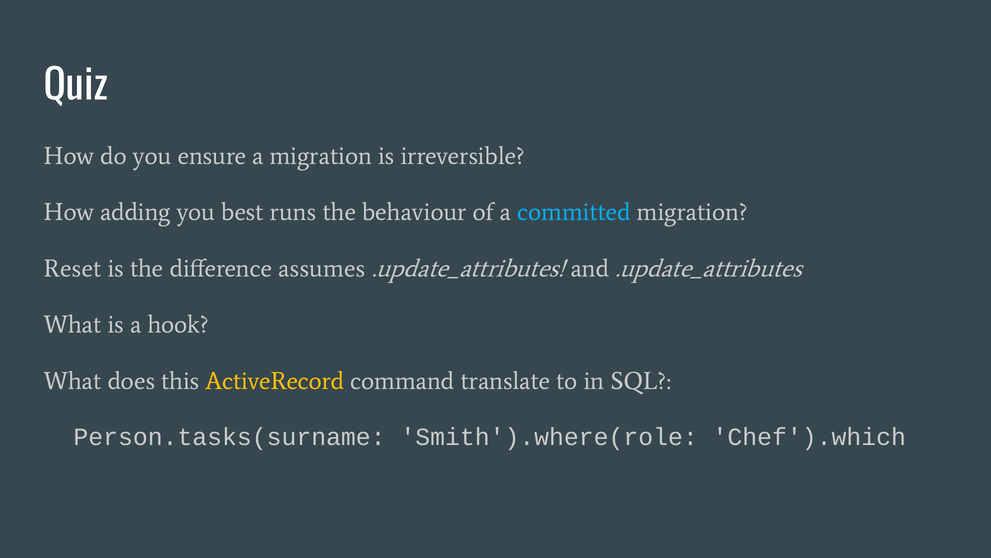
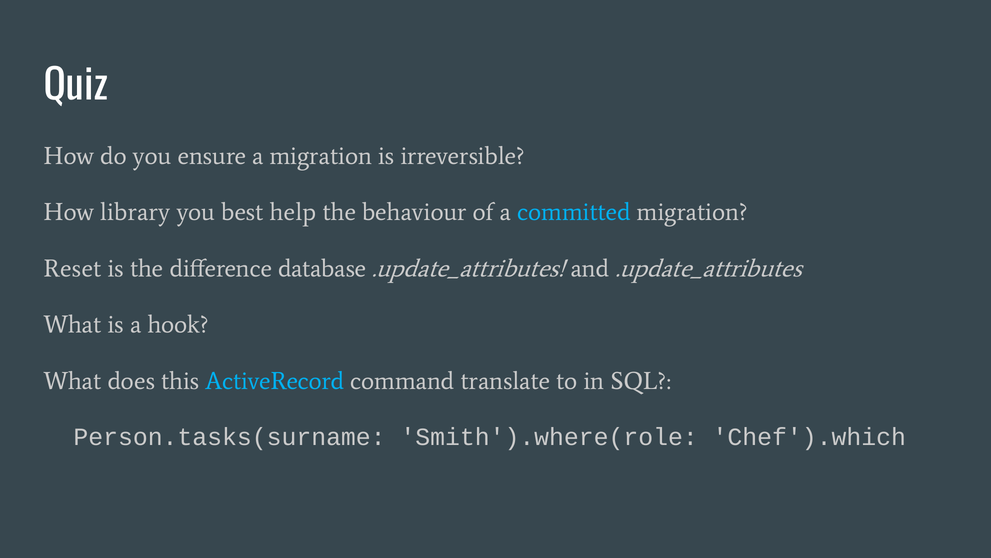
adding: adding -> library
runs: runs -> help
assumes: assumes -> database
ActiveRecord colour: yellow -> light blue
